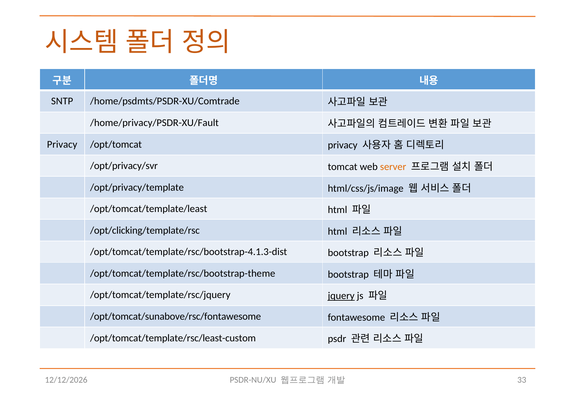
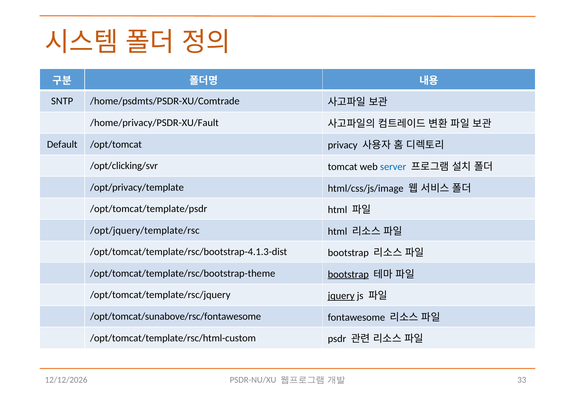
Privacy at (62, 144): Privacy -> Default
/opt/privacy/svr: /opt/privacy/svr -> /opt/clicking/svr
server colour: orange -> blue
/opt/tomcat/template/least: /opt/tomcat/template/least -> /opt/tomcat/template/psdr
/opt/clicking/template/rsc: /opt/clicking/template/rsc -> /opt/jquery/template/rsc
bootstrap at (348, 274) underline: none -> present
/opt/tomcat/template/rsc/least-custom: /opt/tomcat/template/rsc/least-custom -> /opt/tomcat/template/rsc/html-custom
